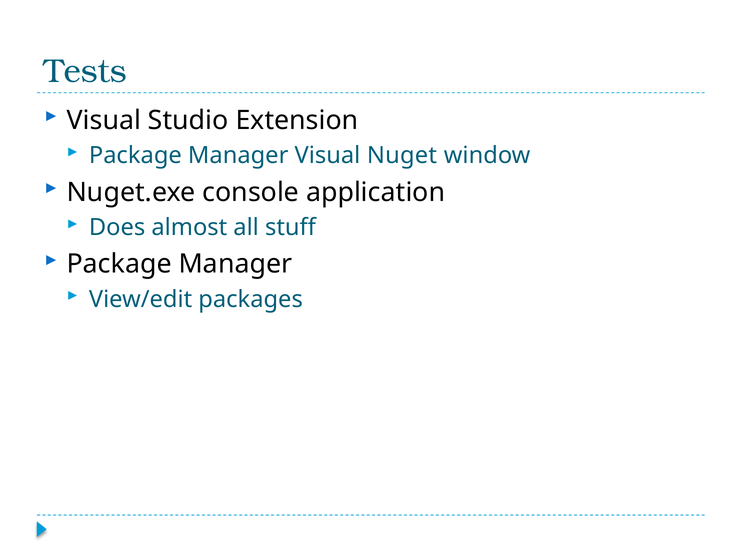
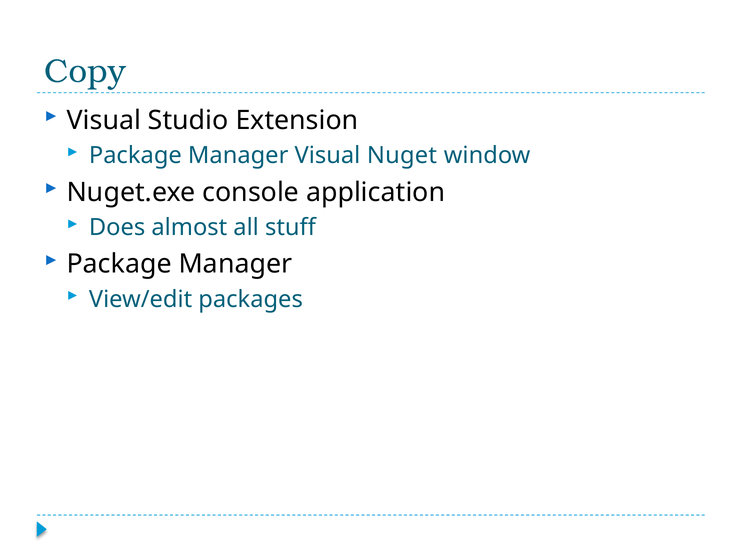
Tests: Tests -> Copy
